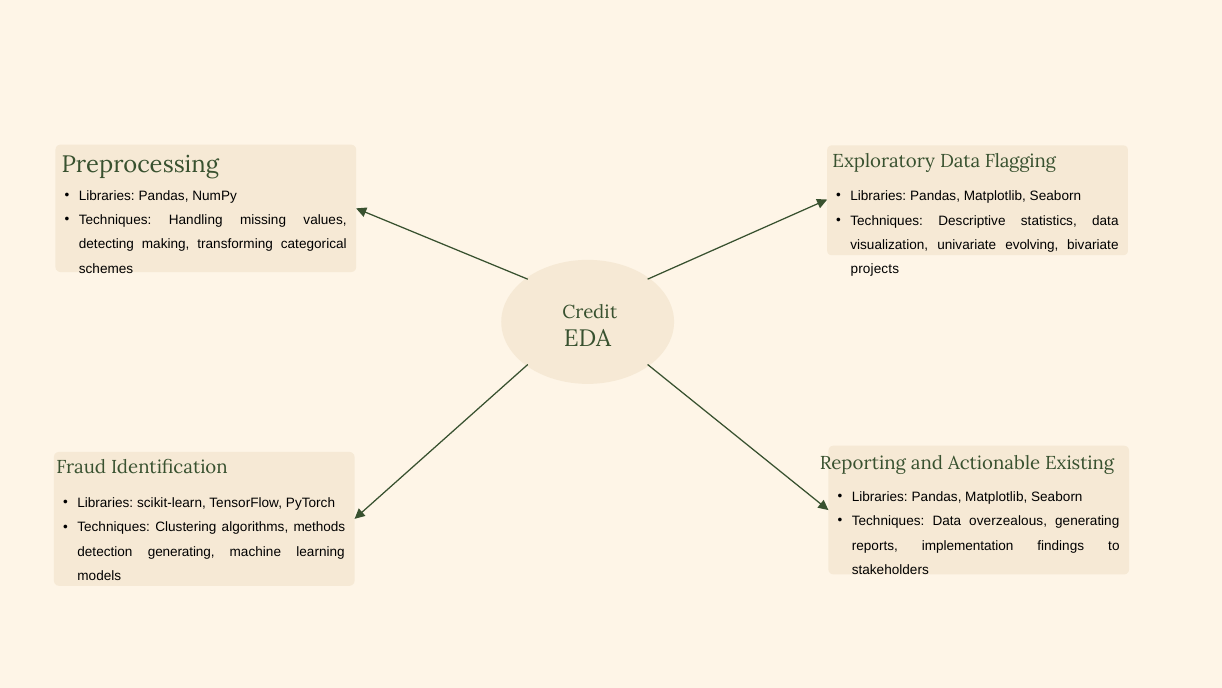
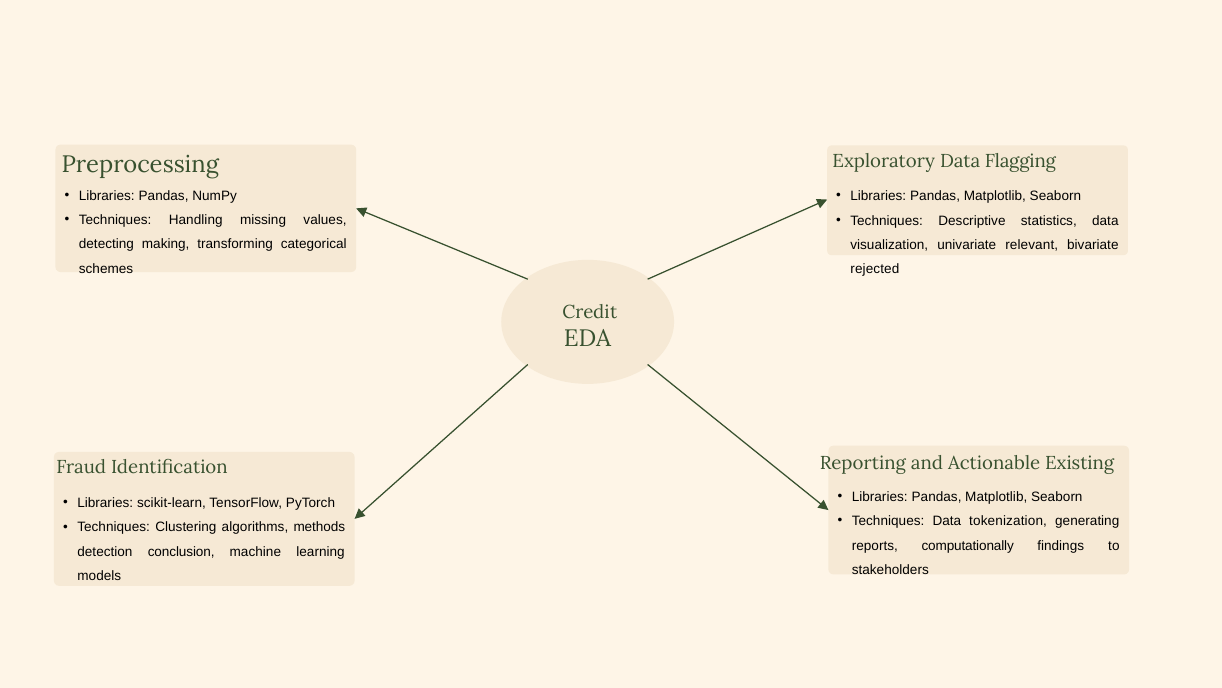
evolving: evolving -> relevant
projects: projects -> rejected
overzealous: overzealous -> tokenization
implementation: implementation -> computationally
detection generating: generating -> conclusion
